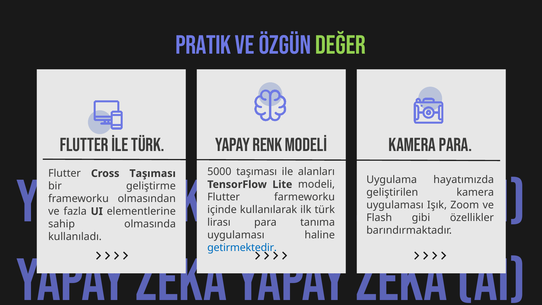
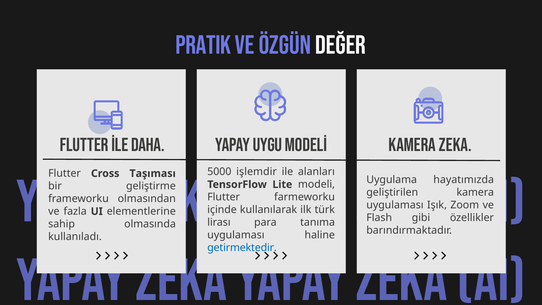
değer colour: light green -> white
İle Türk: Türk -> Daha
Renk: Renk -> Uygu
KAMERA PARA: PARA -> ZEKA
5000 taşıması: taşıması -> işlemdir
